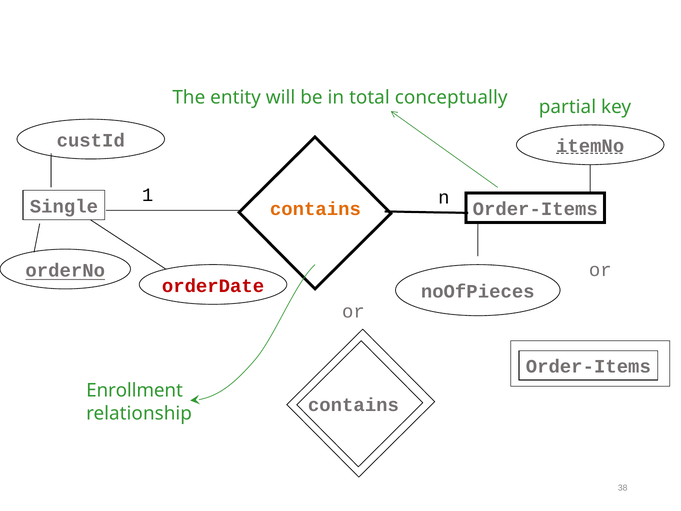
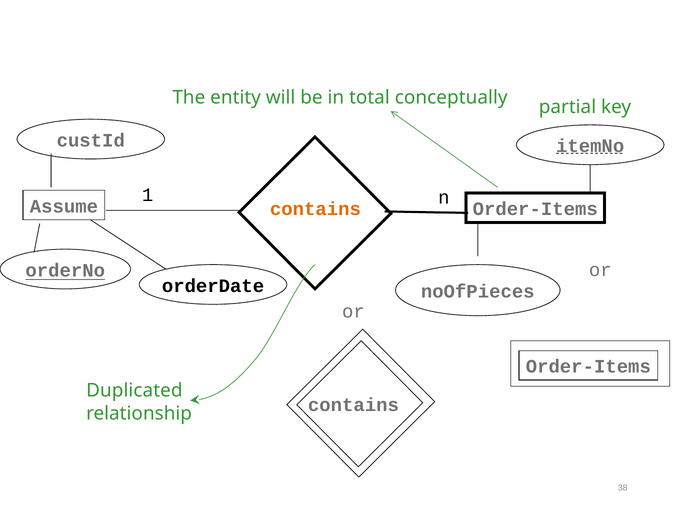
Single: Single -> Assume
orderDate colour: red -> black
Enrollment: Enrollment -> Duplicated
